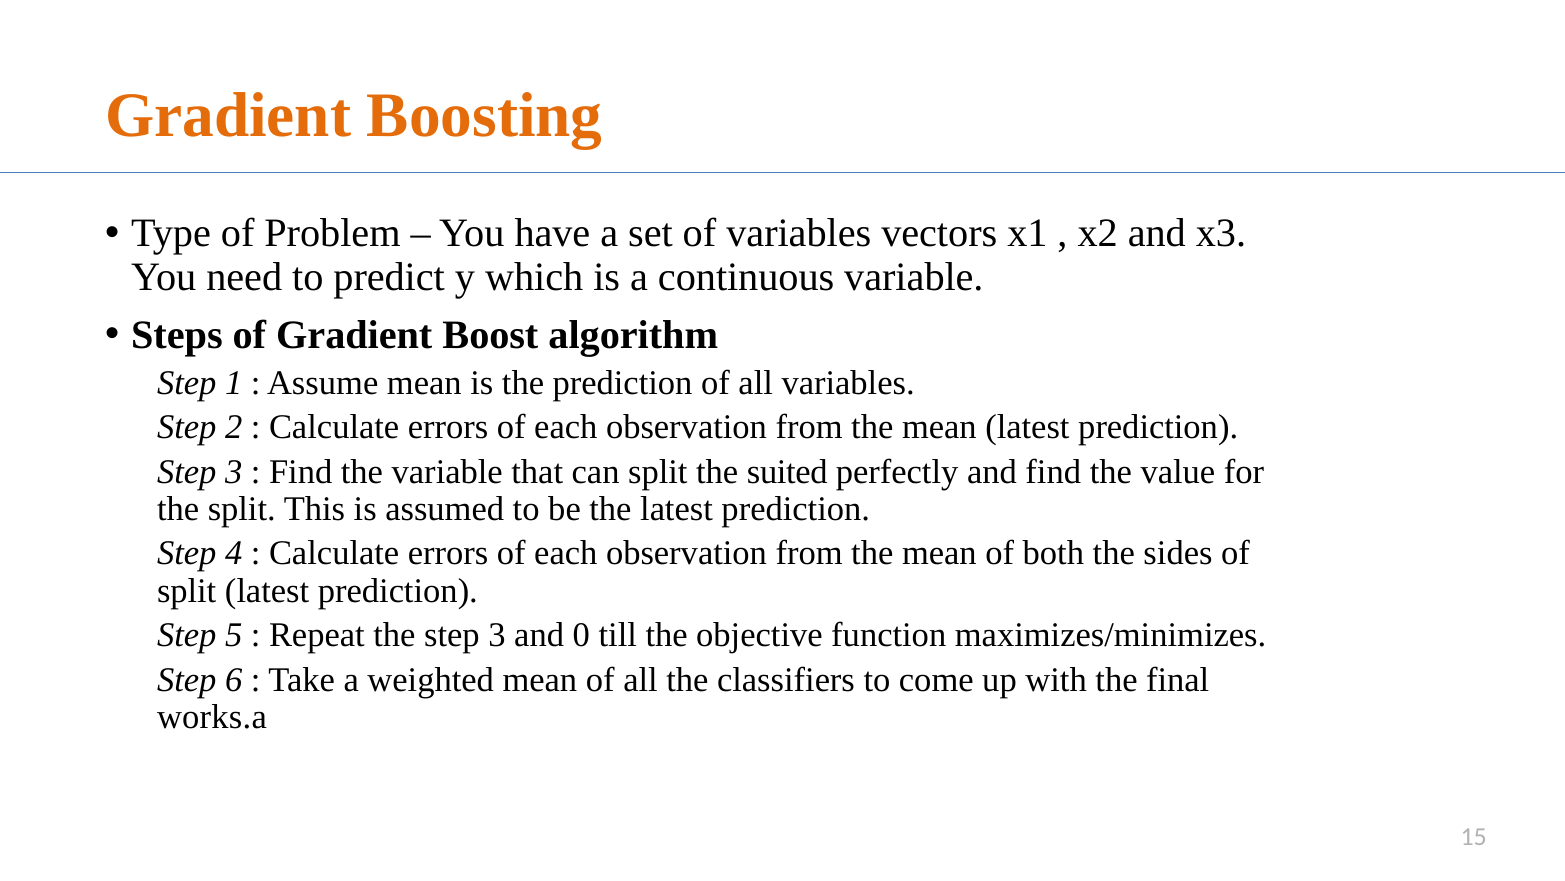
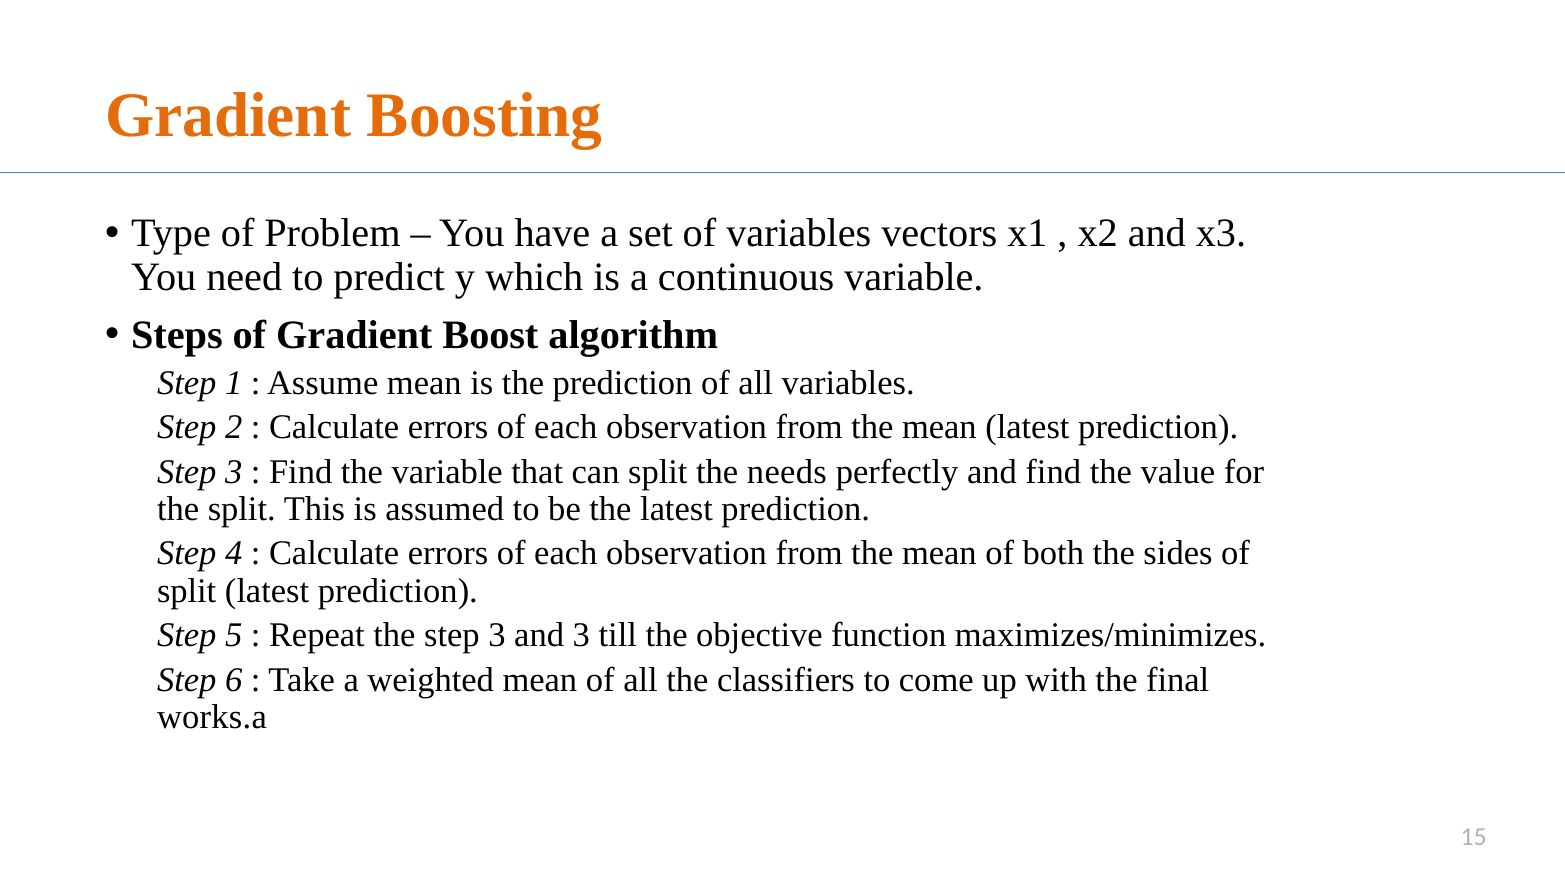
suited: suited -> needs
and 0: 0 -> 3
